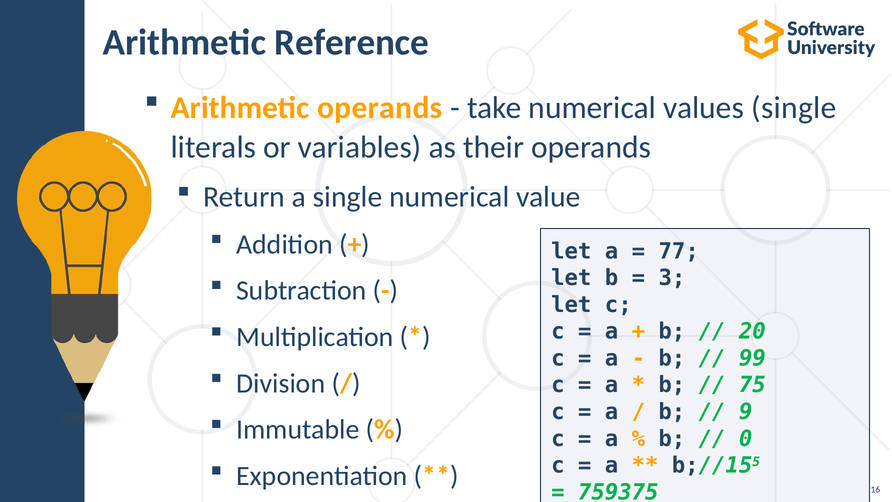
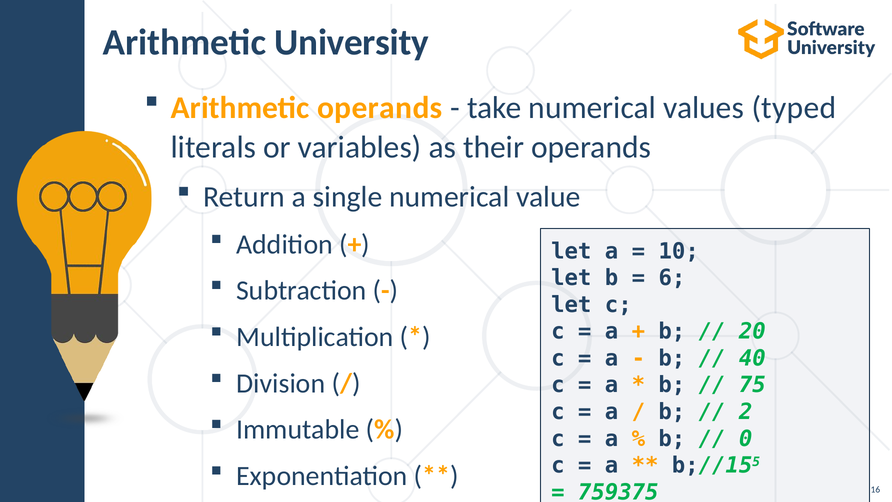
Reference: Reference -> University
values single: single -> typed
77: 77 -> 10
3: 3 -> 6
99: 99 -> 40
9: 9 -> 2
